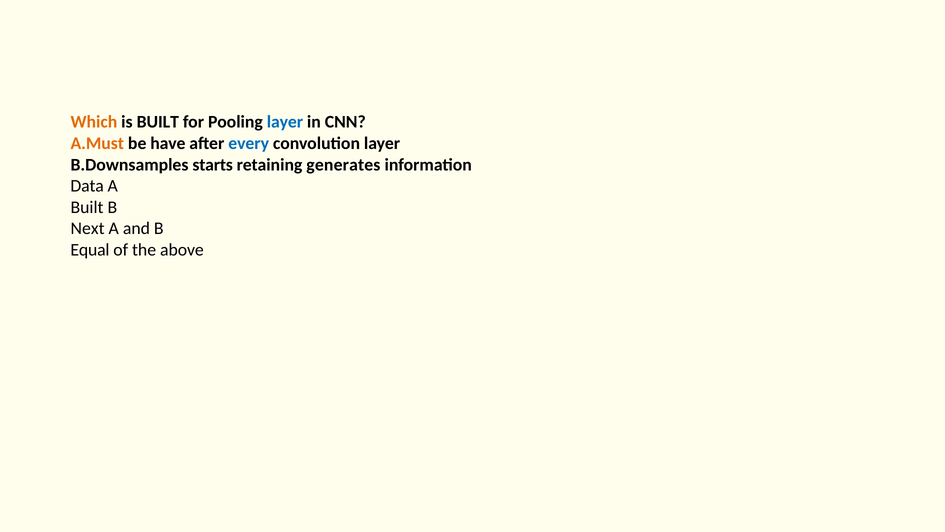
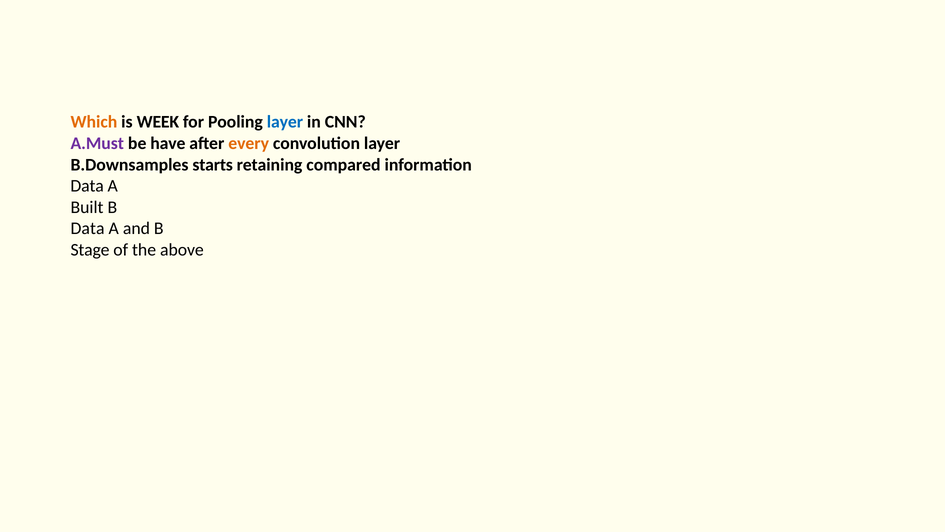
is BUILT: BUILT -> WEEK
A.Must colour: orange -> purple
every colour: blue -> orange
generates: generates -> compared
Next at (88, 228): Next -> Data
Equal: Equal -> Stage
